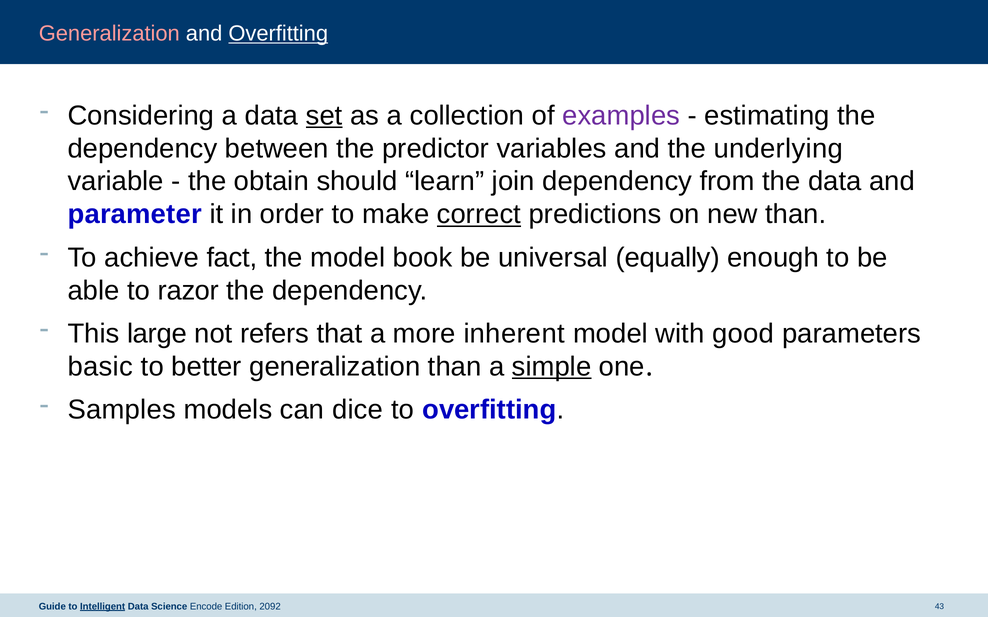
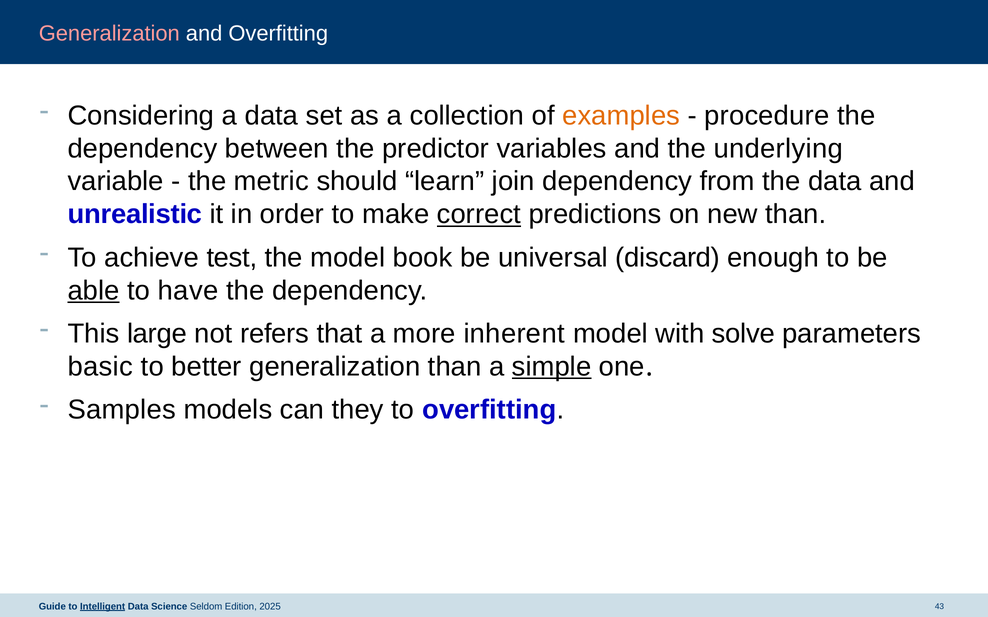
Overfitting at (278, 34) underline: present -> none
set underline: present -> none
examples colour: purple -> orange
estimating: estimating -> procedure
obtain: obtain -> metric
parameter: parameter -> unrealistic
fact: fact -> test
equally: equally -> discard
able underline: none -> present
razor: razor -> have
good: good -> solve
dice: dice -> they
Encode: Encode -> Seldom
2092: 2092 -> 2025
